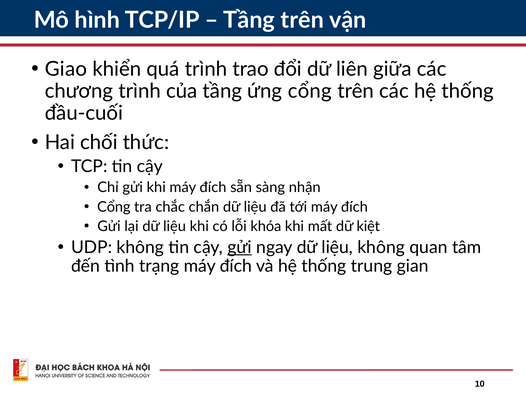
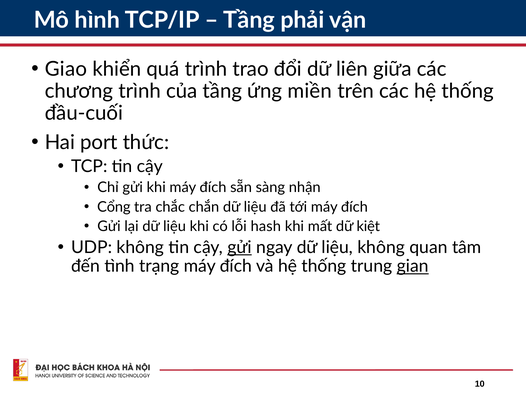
Tầng trên: trên -> phải
ứng cổng: cổng -> miền
chối: chối -> port
khóa: khóa -> hash
gian underline: none -> present
